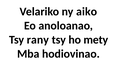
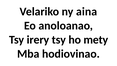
aiko: aiko -> aina
rany: rany -> irery
